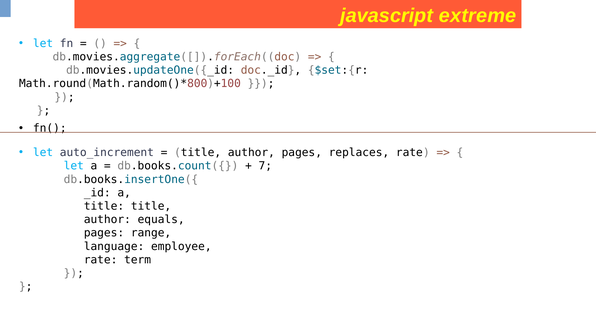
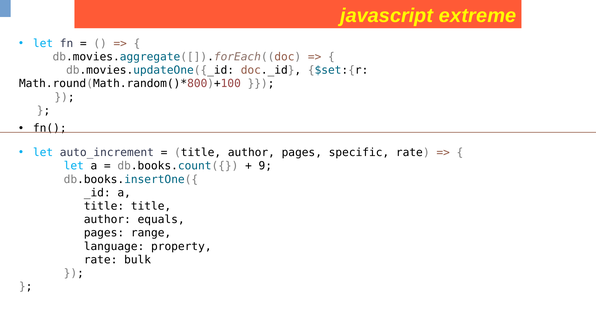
replaces: replaces -> specific
7: 7 -> 9
employee: employee -> property
term: term -> bulk
